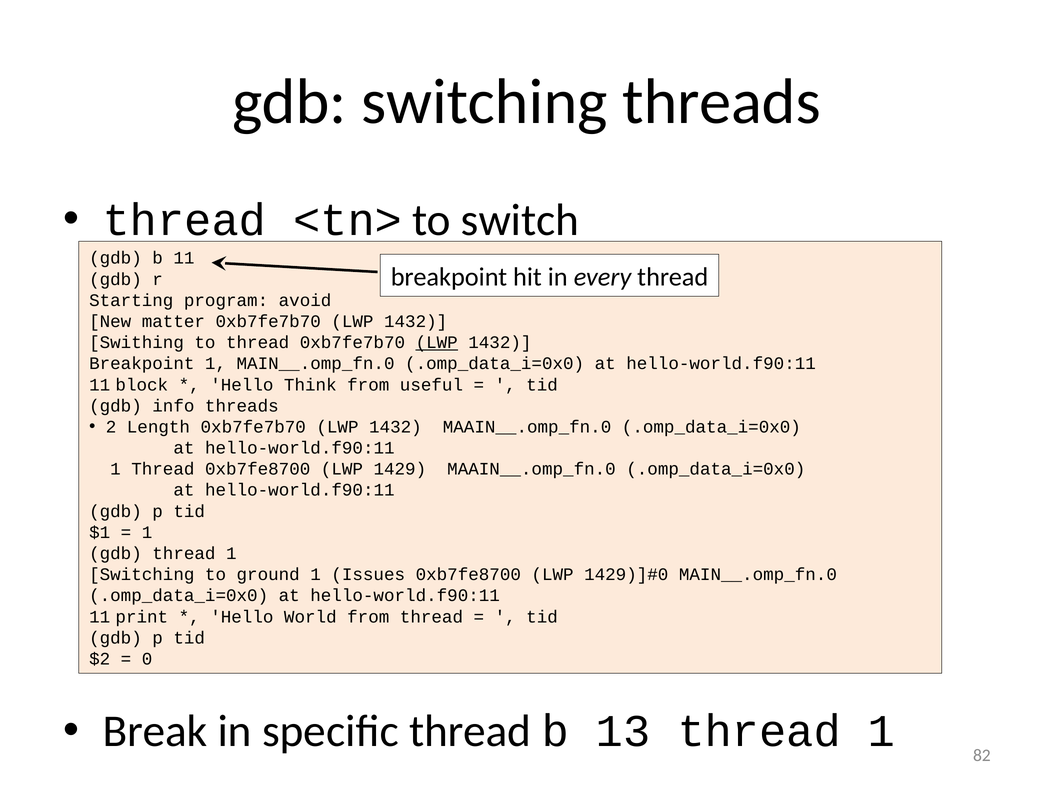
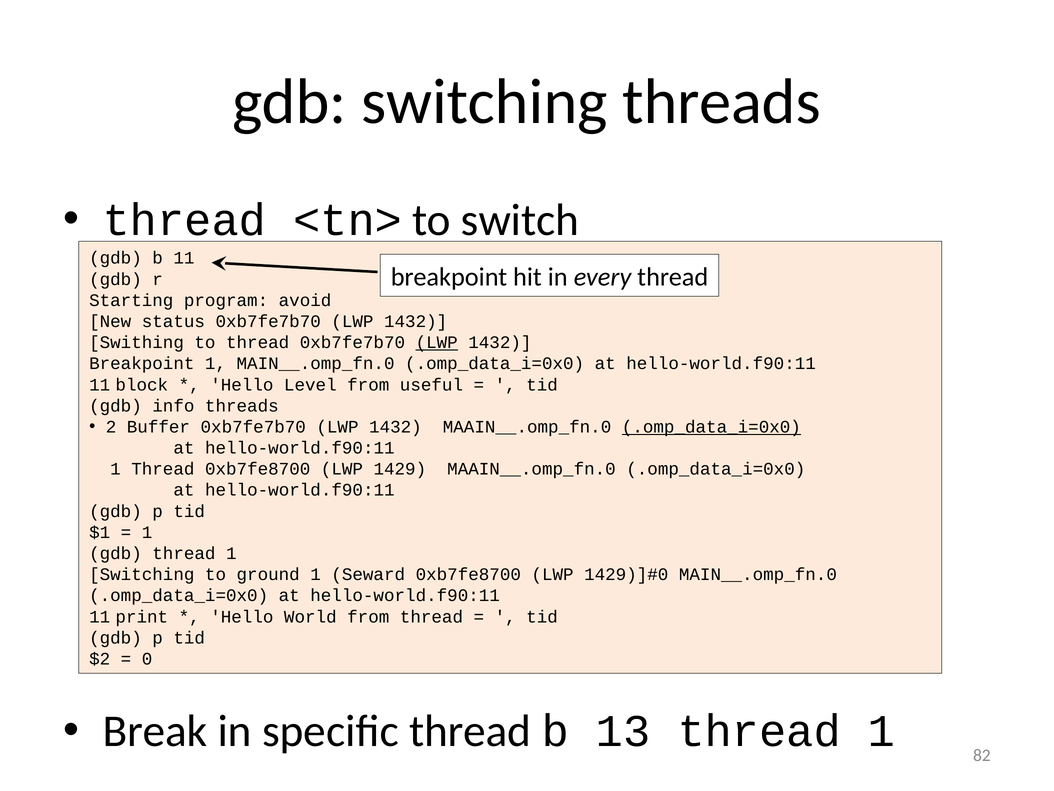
matter: matter -> status
Think: Think -> Level
Length: Length -> Buffer
.omp_data_i=0x0 at (711, 427) underline: none -> present
Issues: Issues -> Seward
